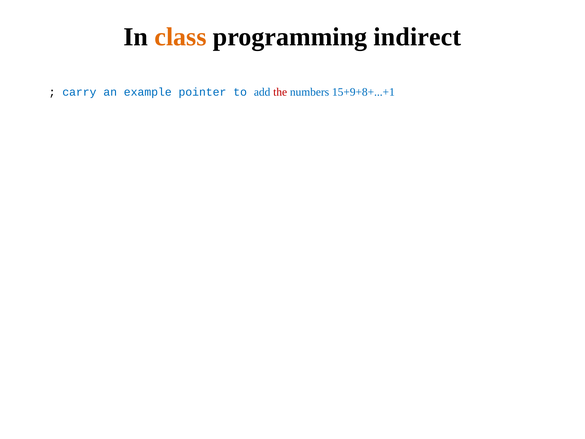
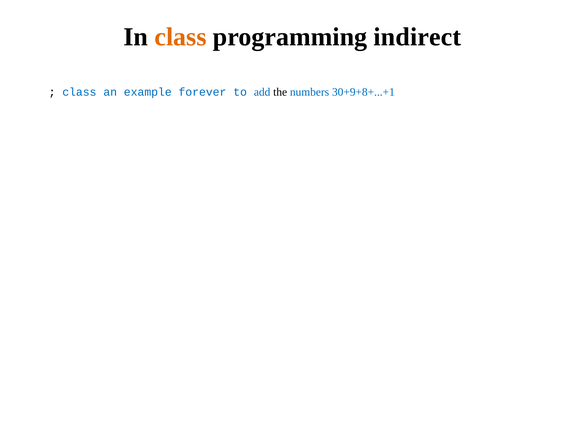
carry at (79, 92): carry -> class
pointer: pointer -> forever
the colour: red -> black
15+9+8+...+1: 15+9+8+...+1 -> 30+9+8+...+1
